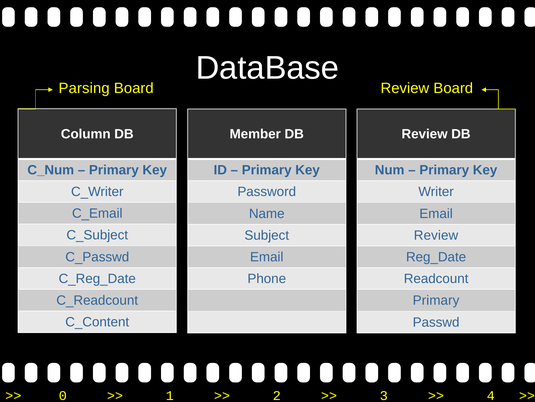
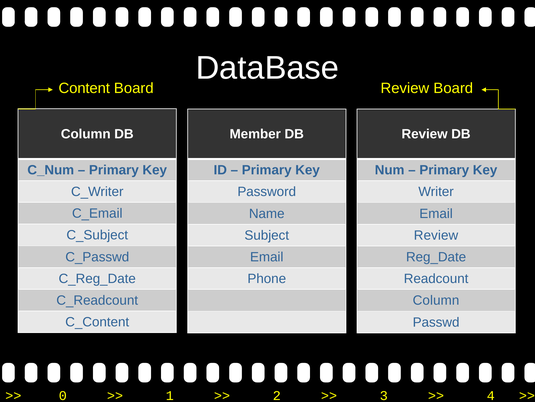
Parsing: Parsing -> Content
Primary at (436, 300): Primary -> Column
